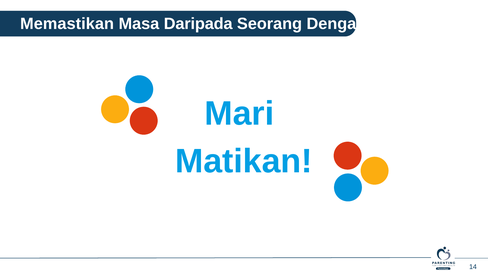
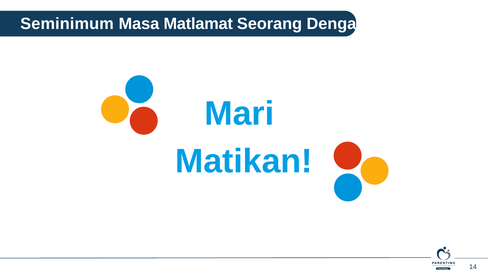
Memastikan: Memastikan -> Seminimum
Daripada: Daripada -> Matlamat
